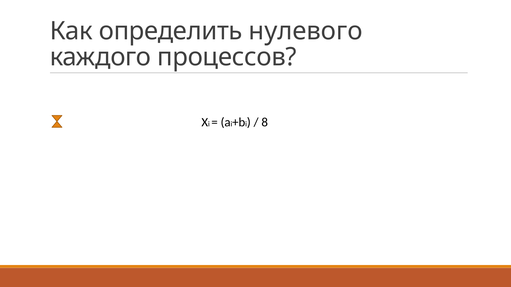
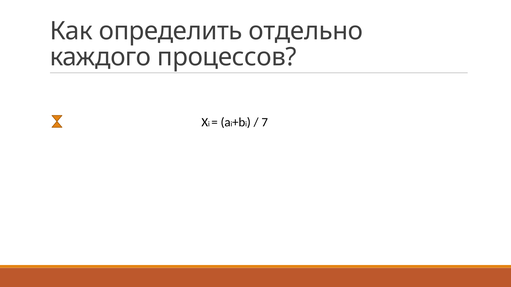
нулевого: нулевого -> отдельно
8: 8 -> 7
